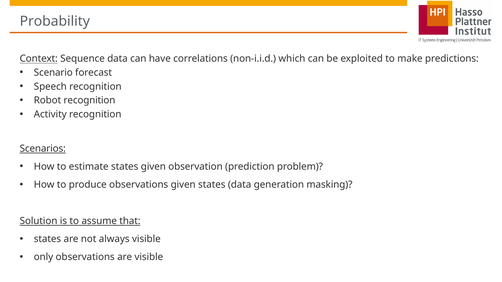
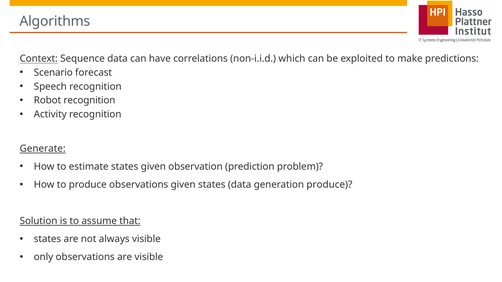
Probability: Probability -> Algorithms
Scenarios: Scenarios -> Generate
generation masking: masking -> produce
